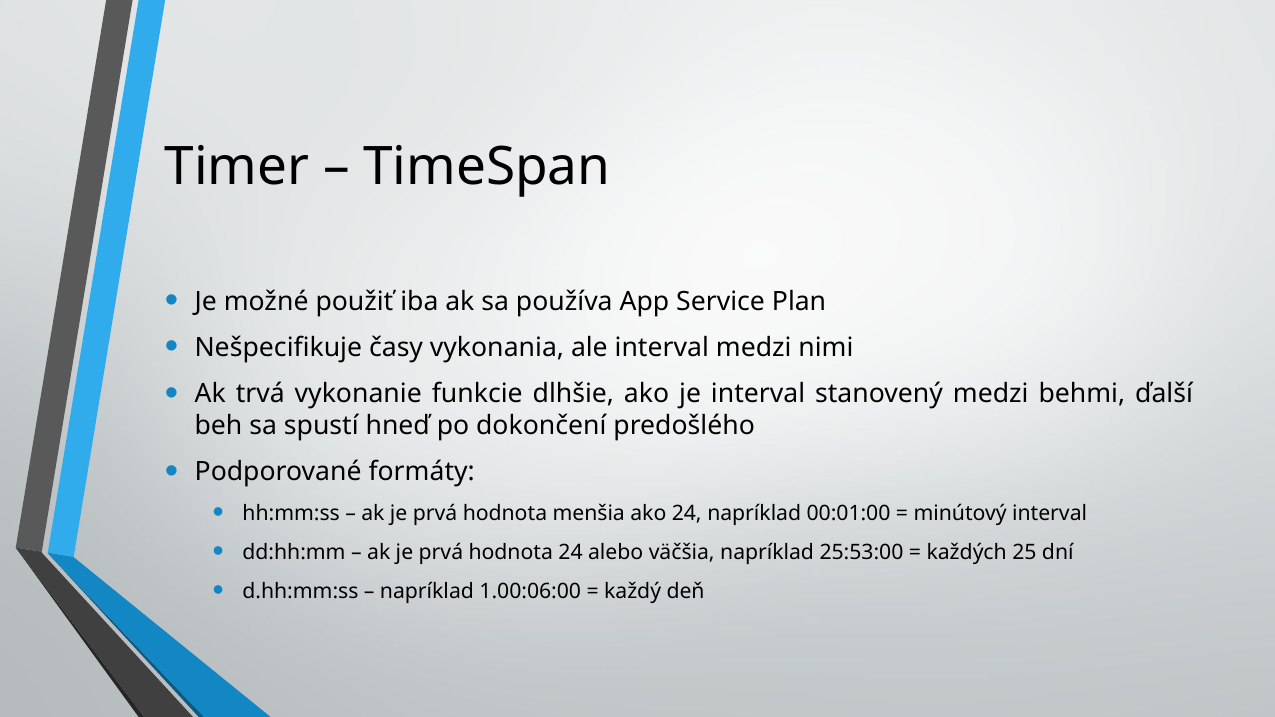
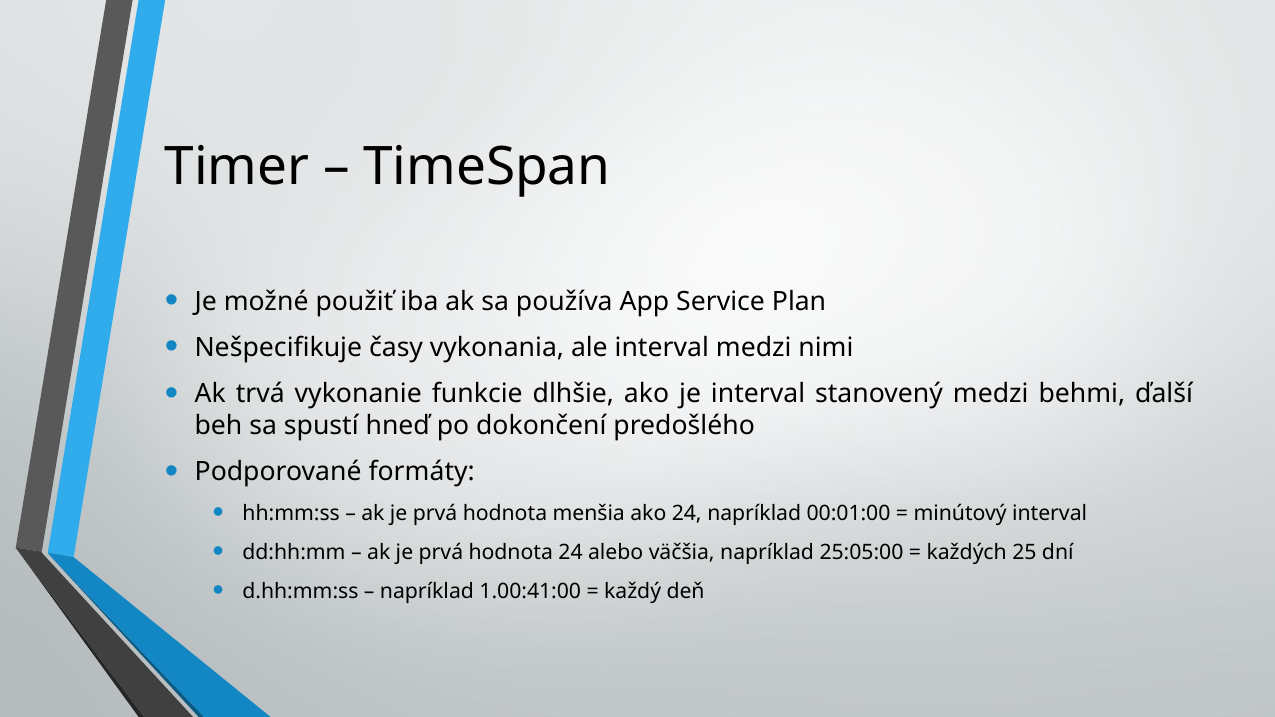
25:53:00: 25:53:00 -> 25:05:00
1.00:06:00: 1.00:06:00 -> 1.00:41:00
